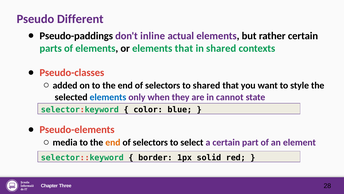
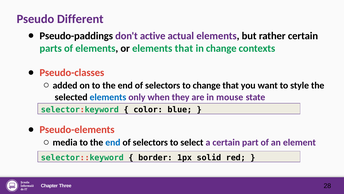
inline: inline -> active
in shared: shared -> change
to shared: shared -> change
cannot: cannot -> mouse
end at (113, 142) colour: orange -> blue
